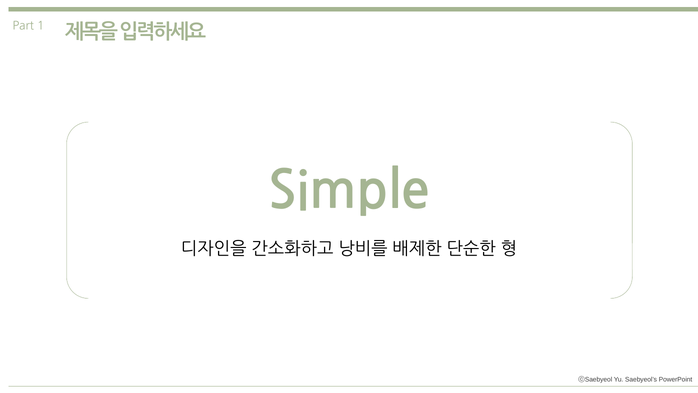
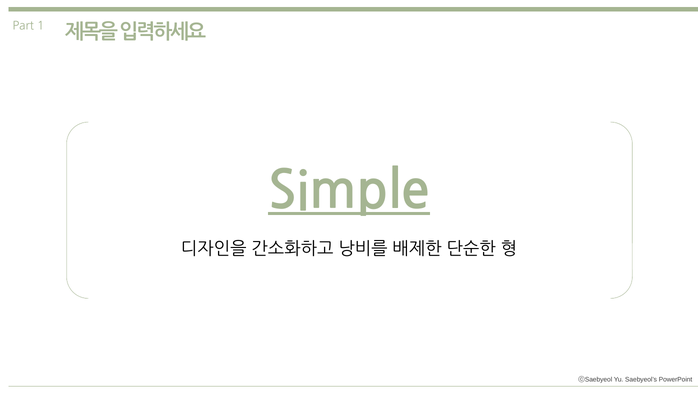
Simple underline: none -> present
